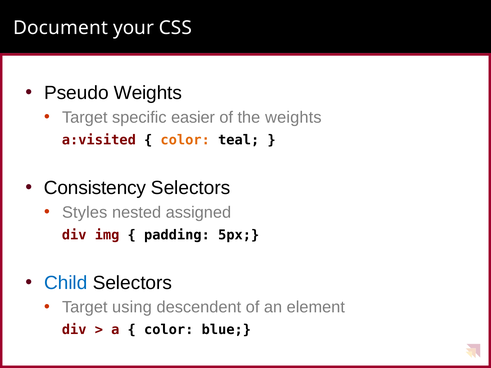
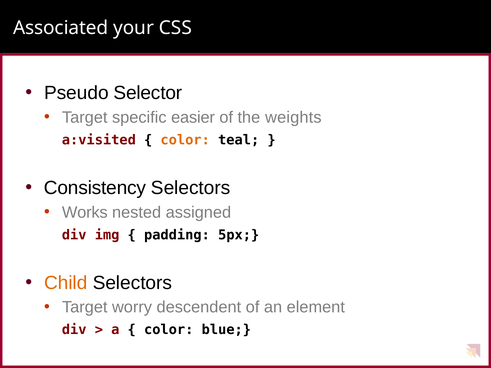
Document: Document -> Associated
Pseudo Weights: Weights -> Selector
Styles: Styles -> Works
Child colour: blue -> orange
using: using -> worry
